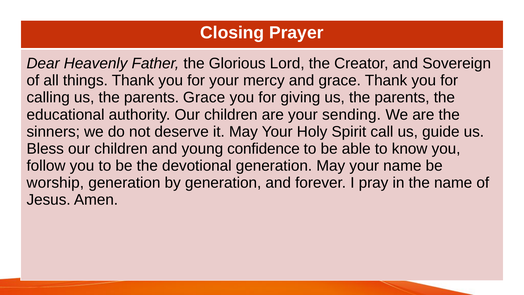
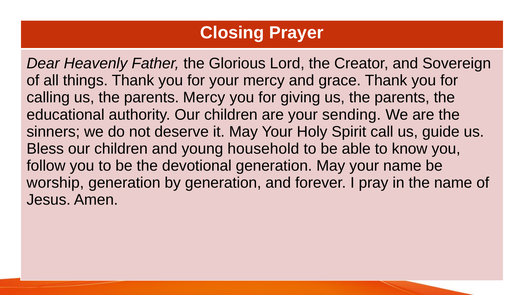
parents Grace: Grace -> Mercy
confidence: confidence -> household
